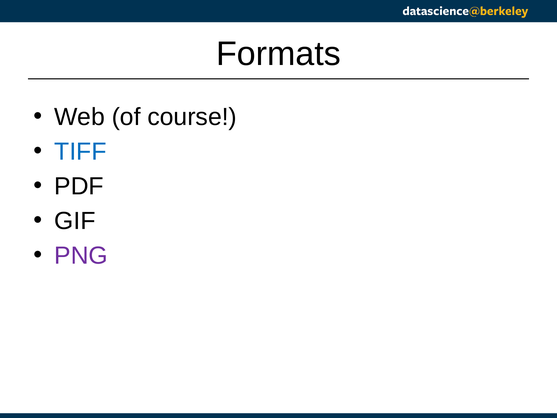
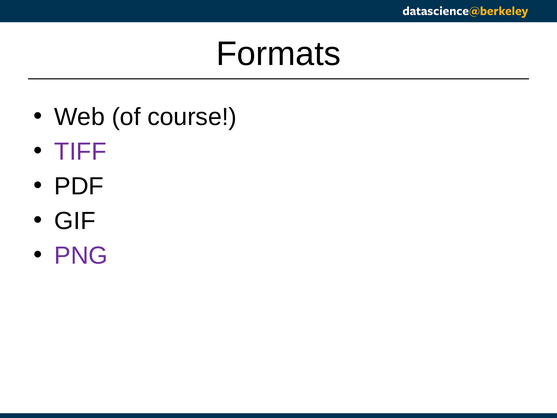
TIFF colour: blue -> purple
